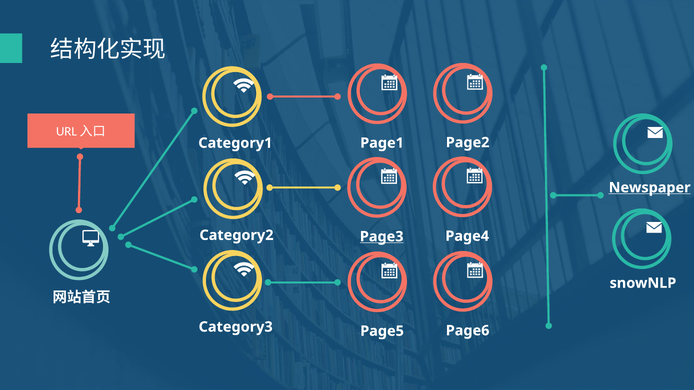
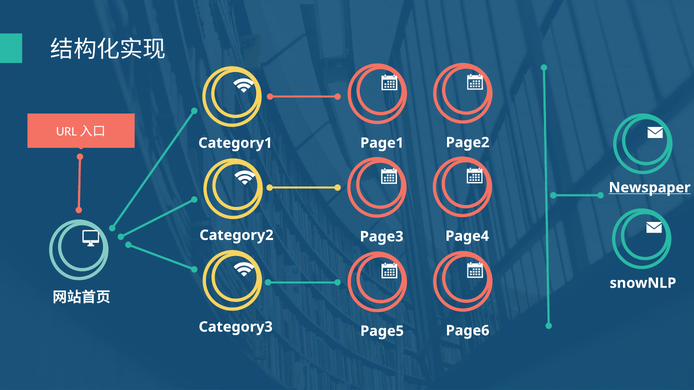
Page3 underline: present -> none
